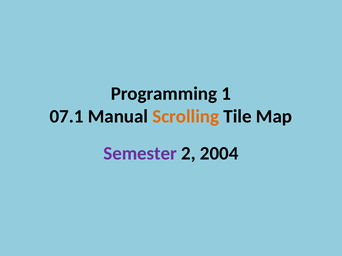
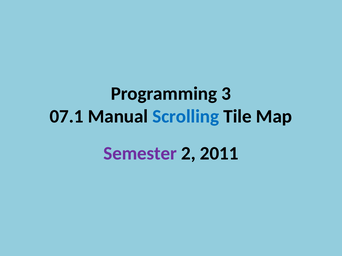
1: 1 -> 3
Scrolling colour: orange -> blue
2004: 2004 -> 2011
